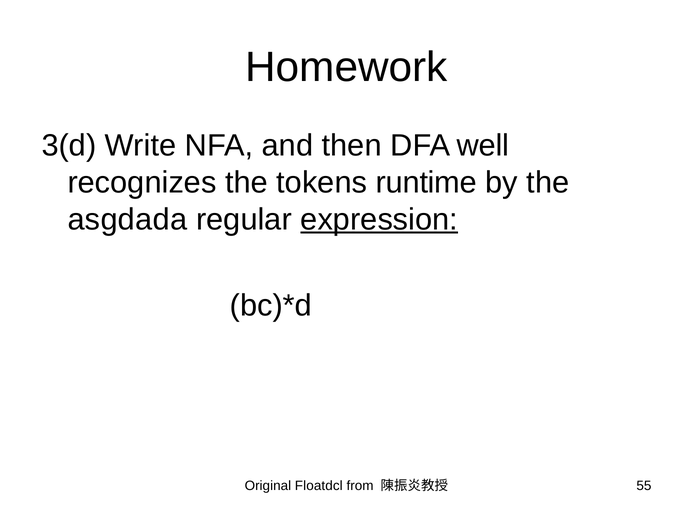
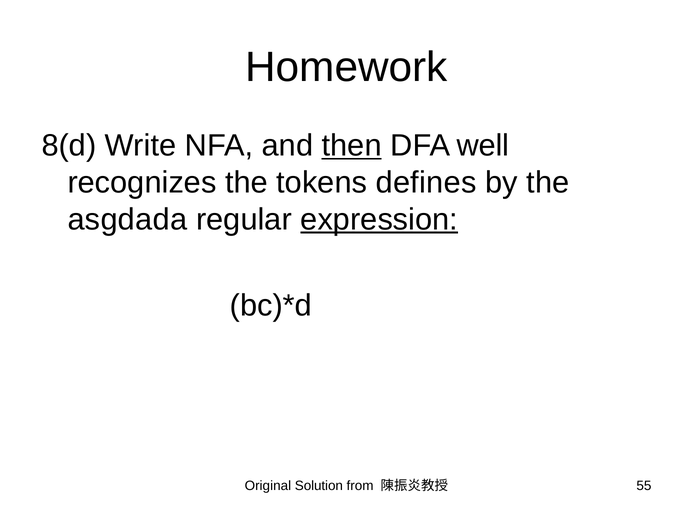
3(d: 3(d -> 8(d
then underline: none -> present
runtime: runtime -> defines
Floatdcl: Floatdcl -> Solution
